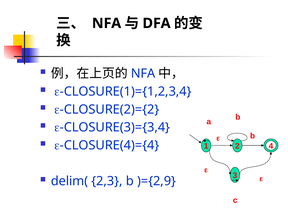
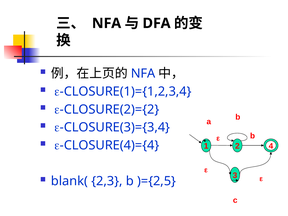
delim(: delim( -> blank(
)={2,9: )={2,9 -> )={2,5
